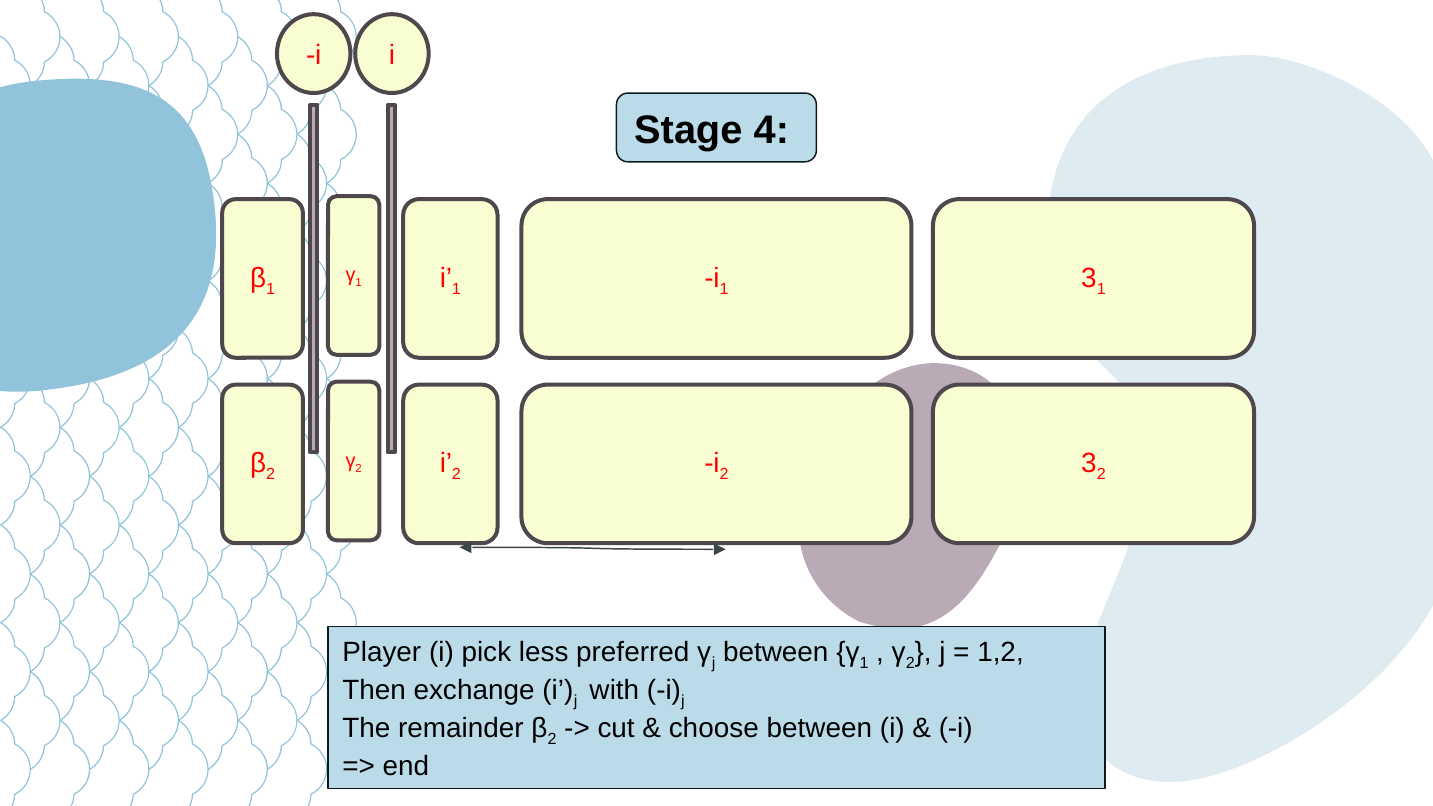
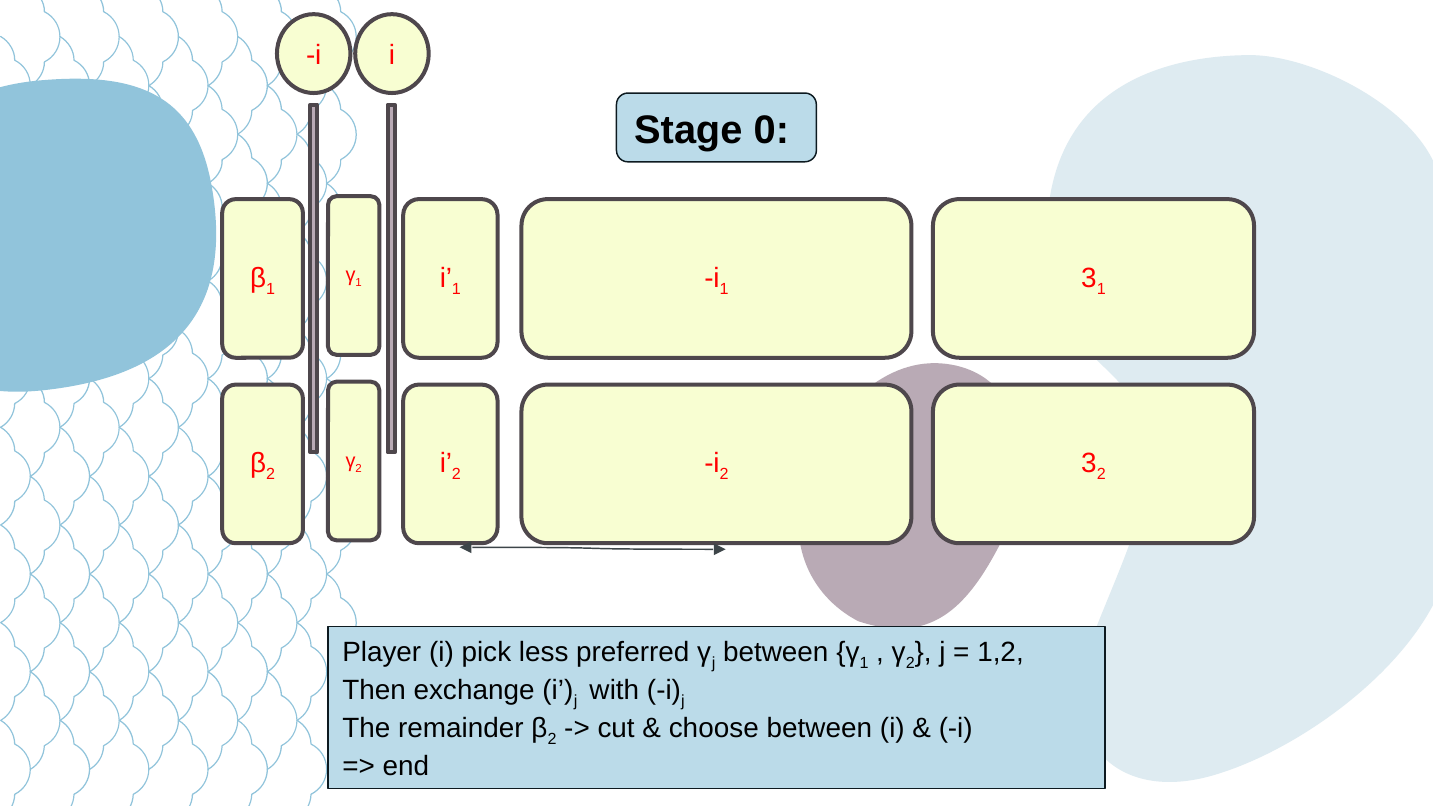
4: 4 -> 0
